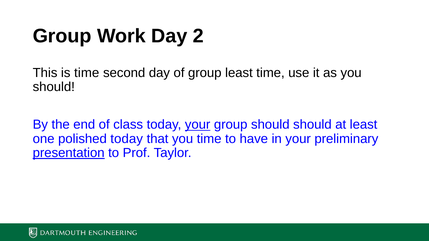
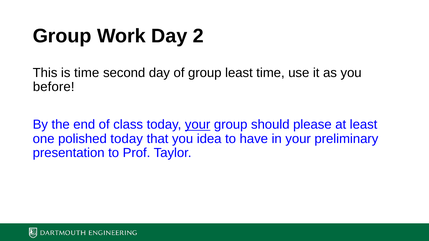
should at (54, 87): should -> before
should should: should -> please
you time: time -> idea
presentation underline: present -> none
